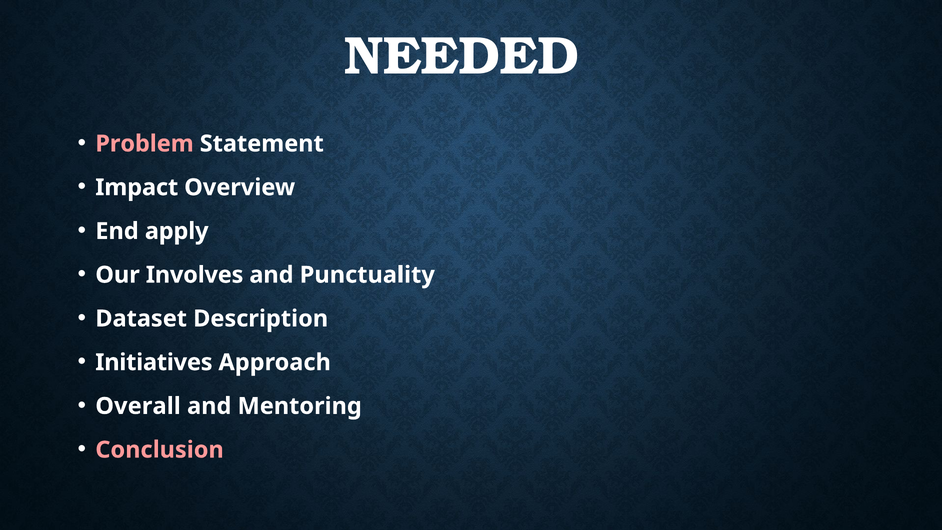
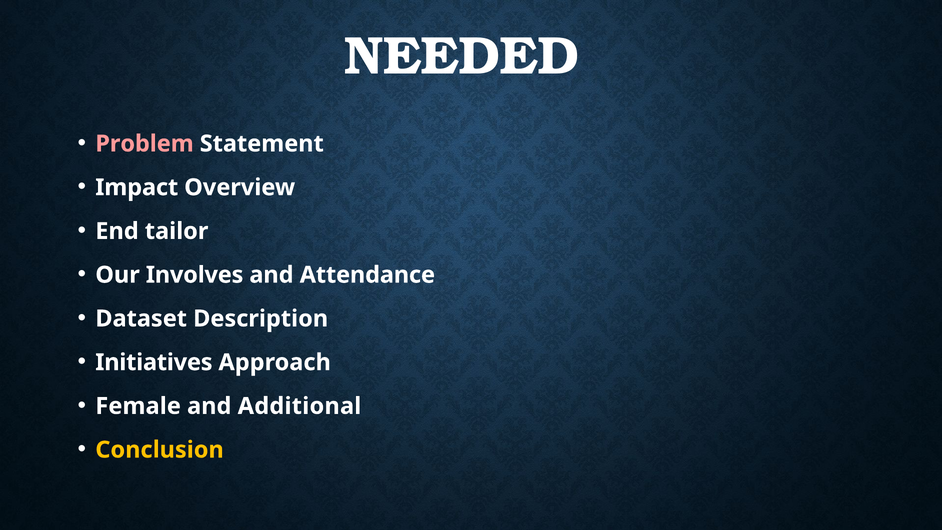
apply: apply -> tailor
Punctuality: Punctuality -> Attendance
Overall: Overall -> Female
Mentoring: Mentoring -> Additional
Conclusion colour: pink -> yellow
